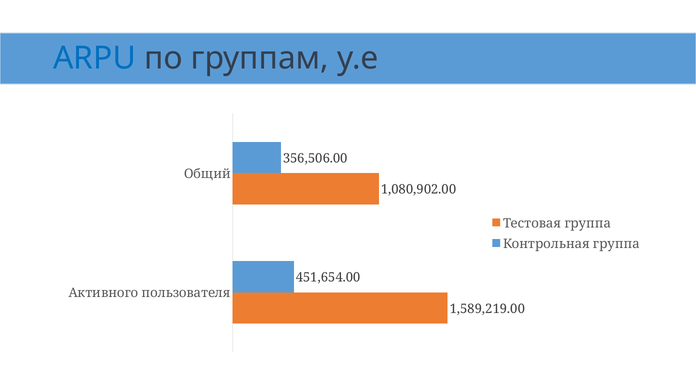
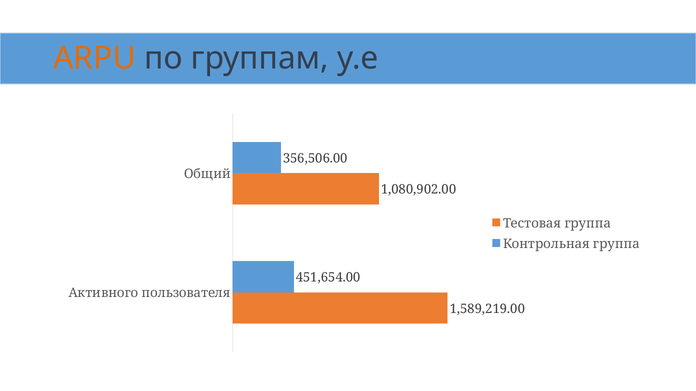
ARPU colour: blue -> orange
